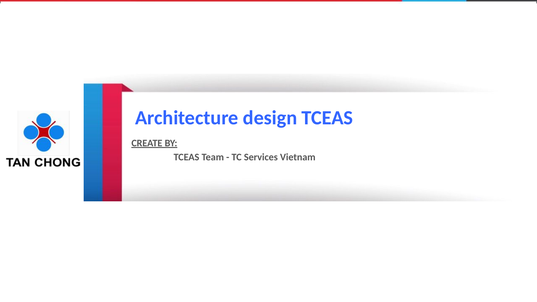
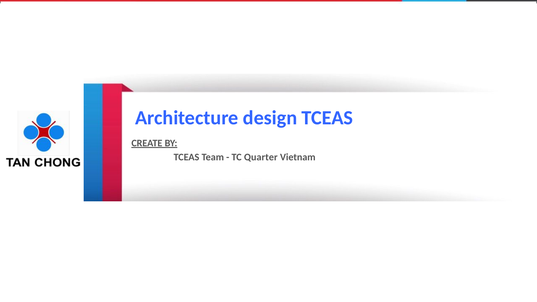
Services: Services -> Quarter
